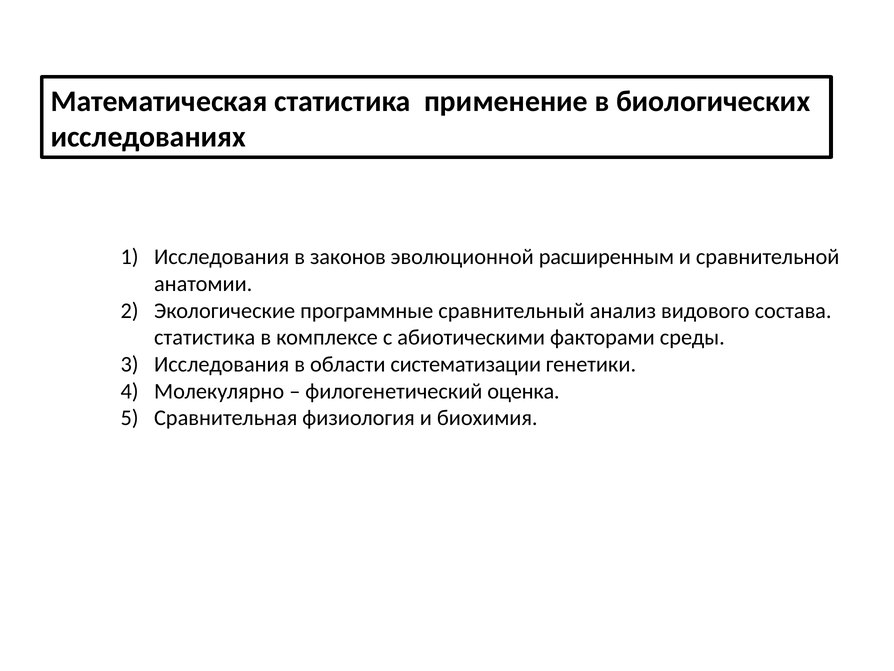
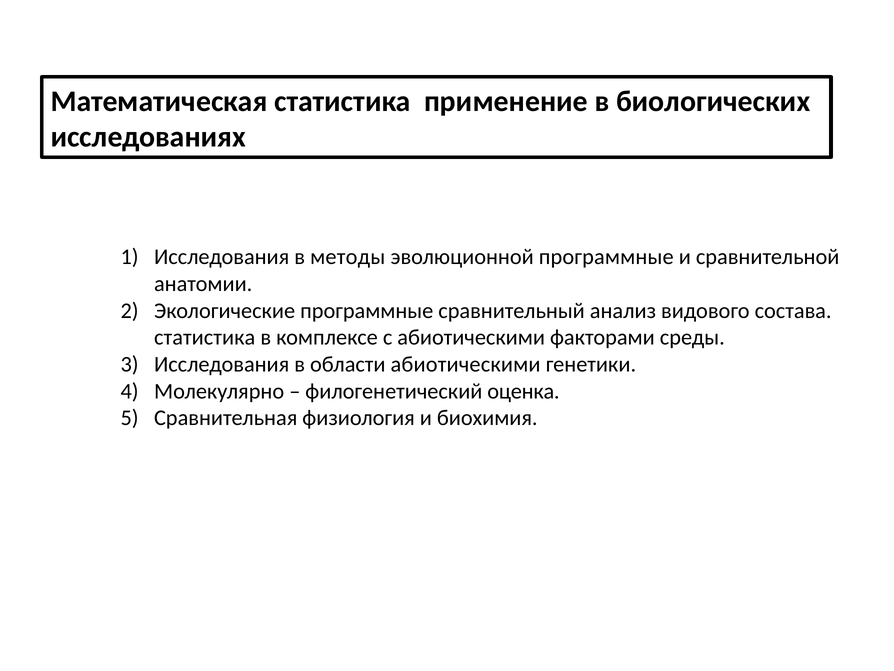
законов: законов -> методы
эволюционной расширенным: расширенным -> программные
области систематизации: систематизации -> абиотическими
